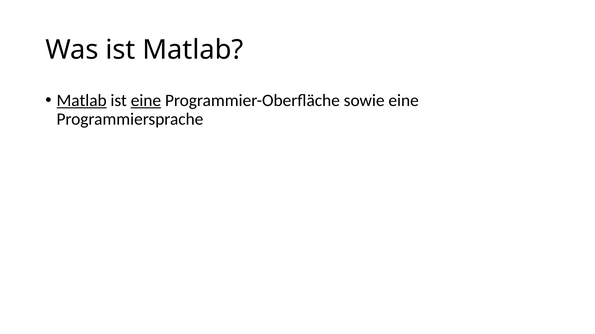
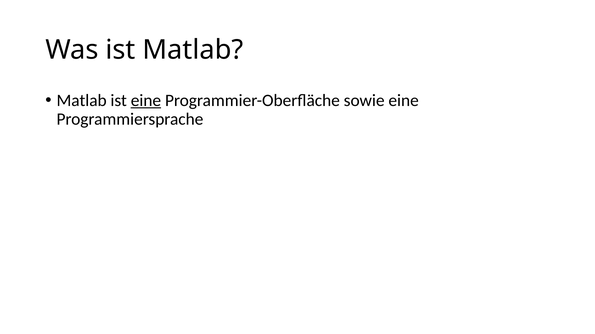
Matlab at (82, 101) underline: present -> none
